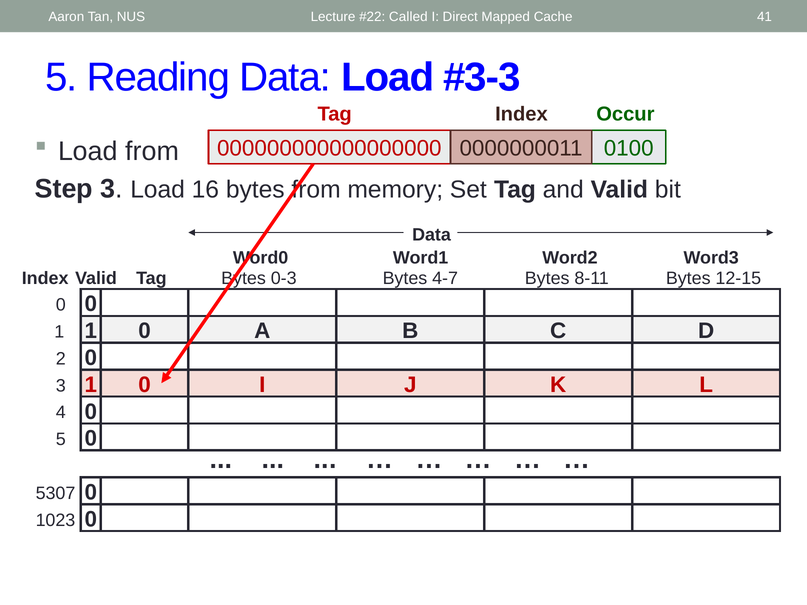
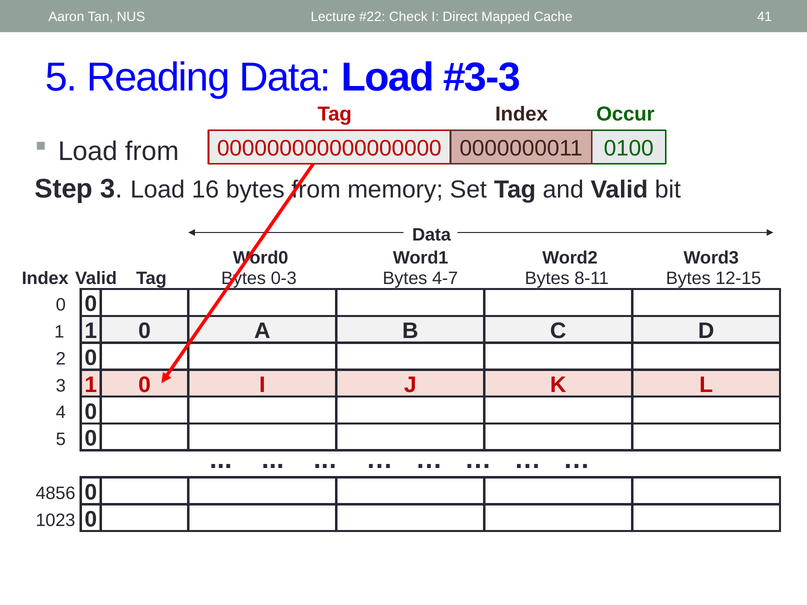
Called: Called -> Check
5307: 5307 -> 4856
